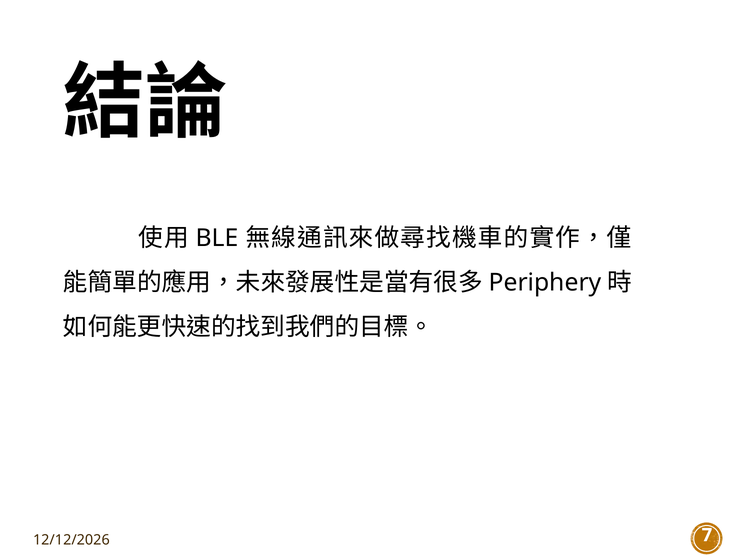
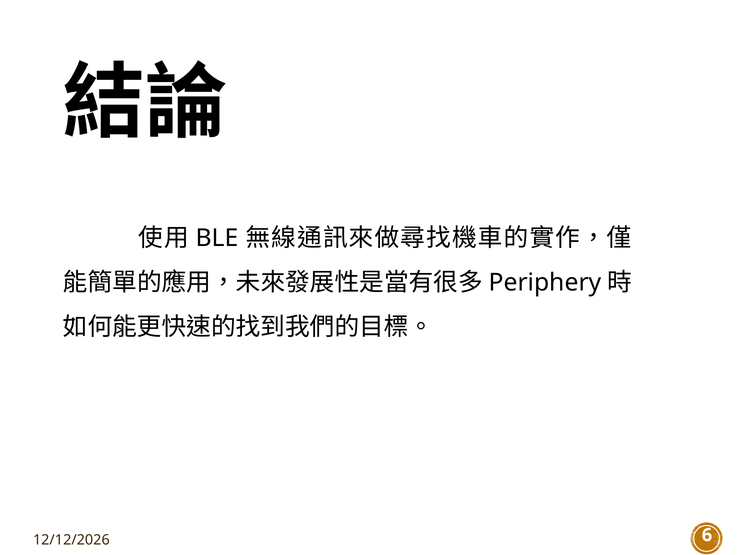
7: 7 -> 6
